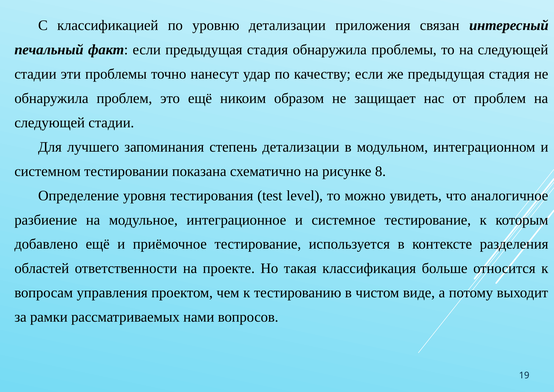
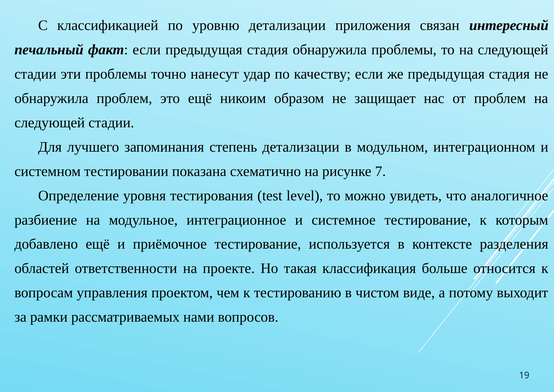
8: 8 -> 7
